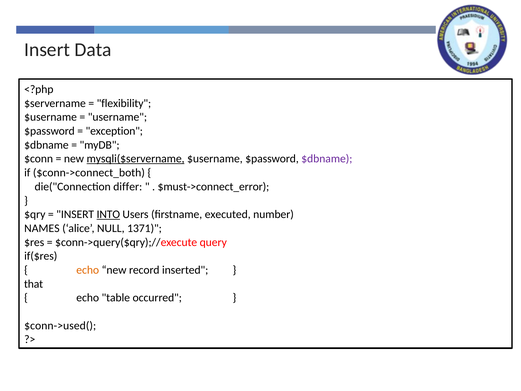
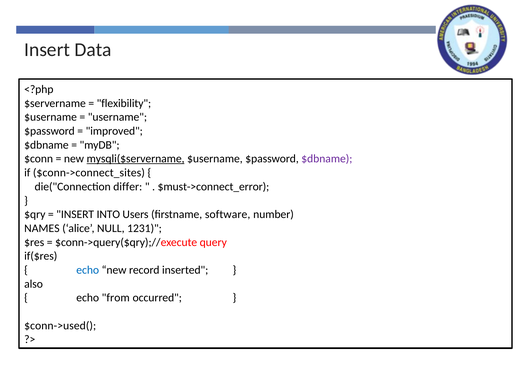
exception: exception -> improved
$conn->connect_both: $conn->connect_both -> $conn->connect_sites
INTO underline: present -> none
executed: executed -> software
1371: 1371 -> 1231
echo at (88, 270) colour: orange -> blue
that: that -> also
table: table -> from
